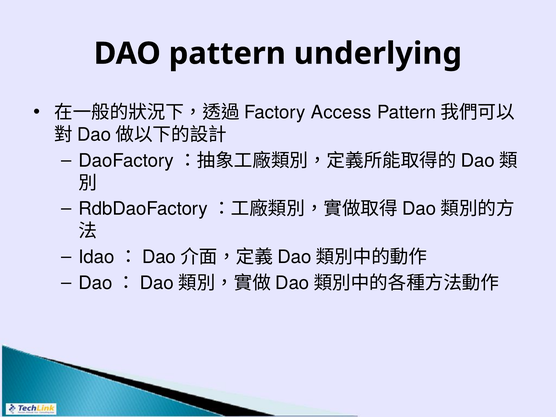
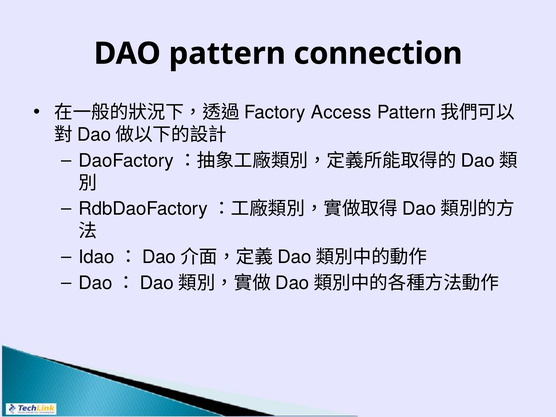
underlying: underlying -> connection
